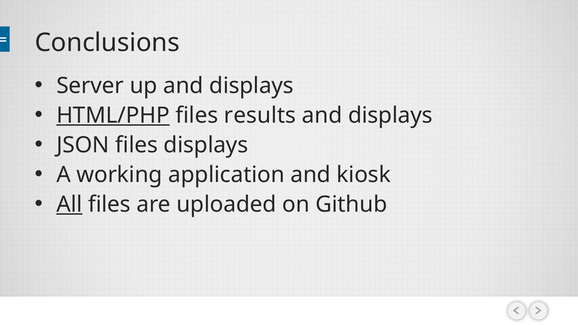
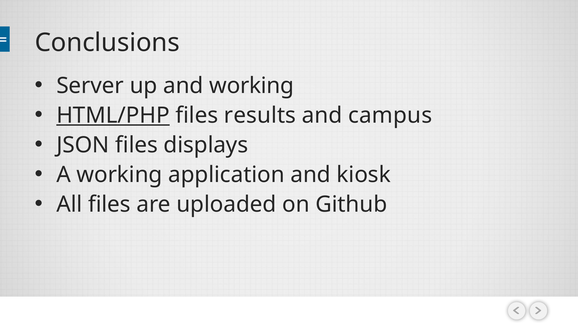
up and displays: displays -> working
displays at (390, 115): displays -> campus
All underline: present -> none
